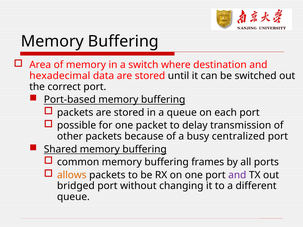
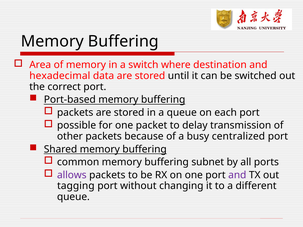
frames: frames -> subnet
allows colour: orange -> purple
bridged: bridged -> tagging
